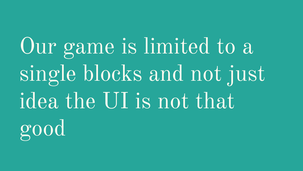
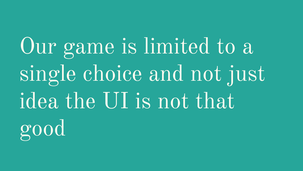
blocks: blocks -> choice
